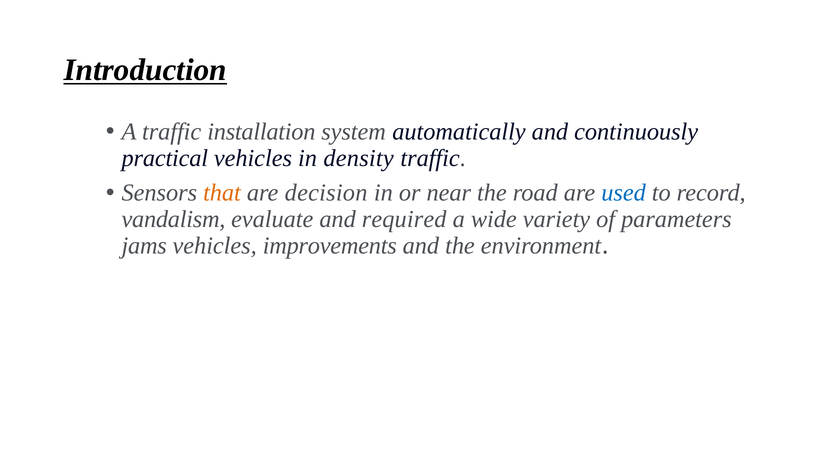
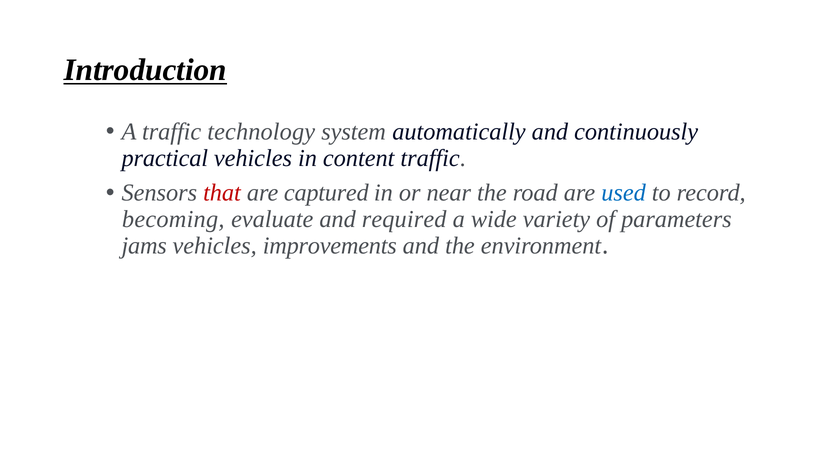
installation: installation -> technology
density: density -> content
that colour: orange -> red
decision: decision -> captured
vandalism: vandalism -> becoming
